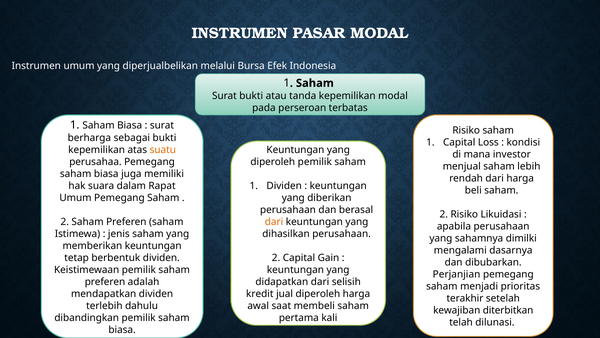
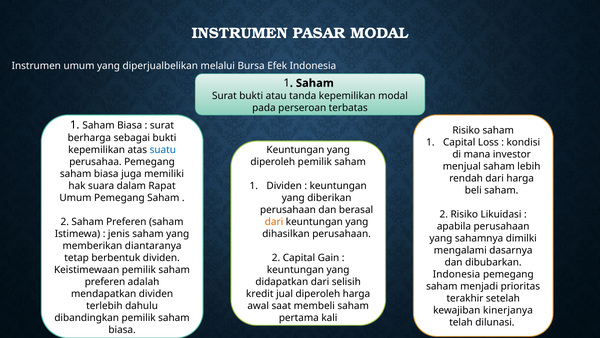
suatu colour: orange -> blue
memberikan keuntungan: keuntungan -> diantaranya
Perjanjian at (457, 274): Perjanjian -> Indonesia
diterbitkan: diterbitkan -> kinerjanya
